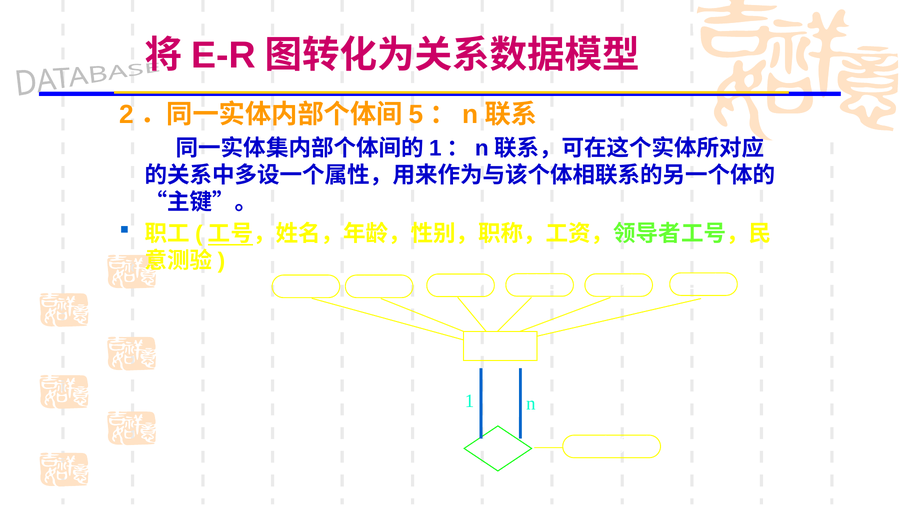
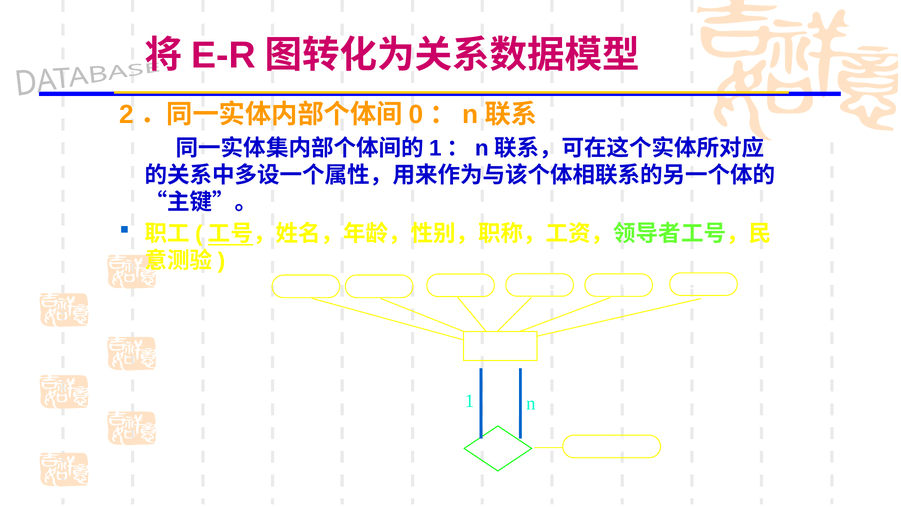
5: 5 -> 0
